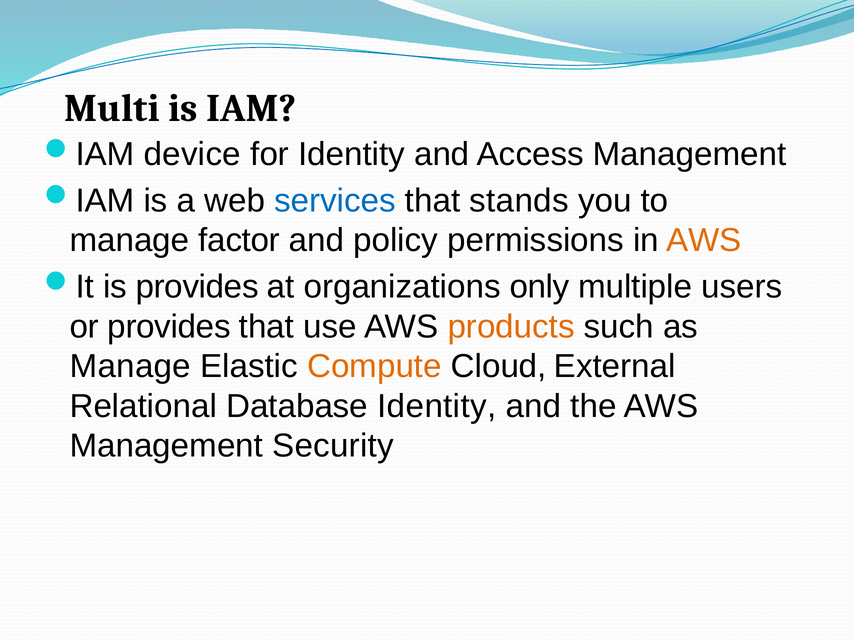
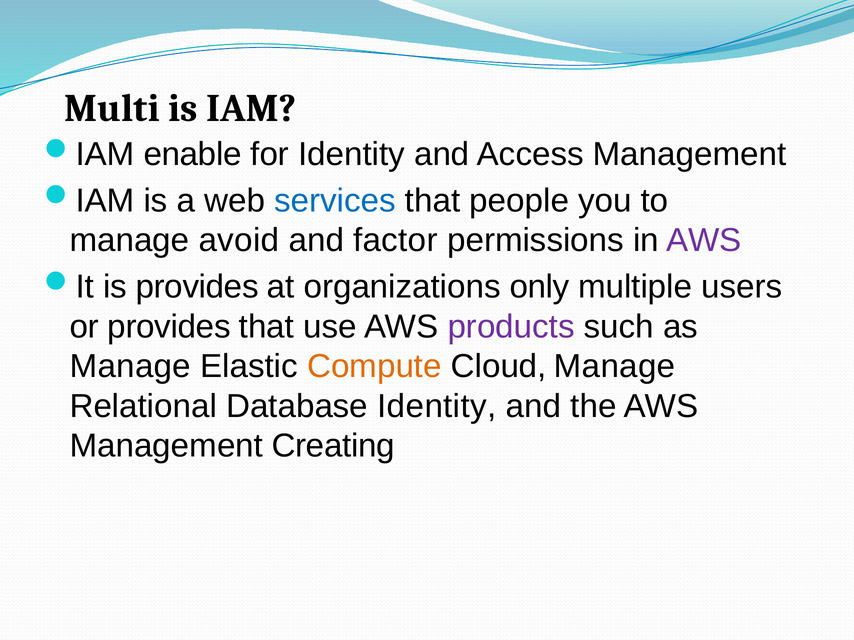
device: device -> enable
stands: stands -> people
factor: factor -> avoid
policy: policy -> factor
AWS at (704, 241) colour: orange -> purple
products colour: orange -> purple
Cloud External: External -> Manage
Security: Security -> Creating
